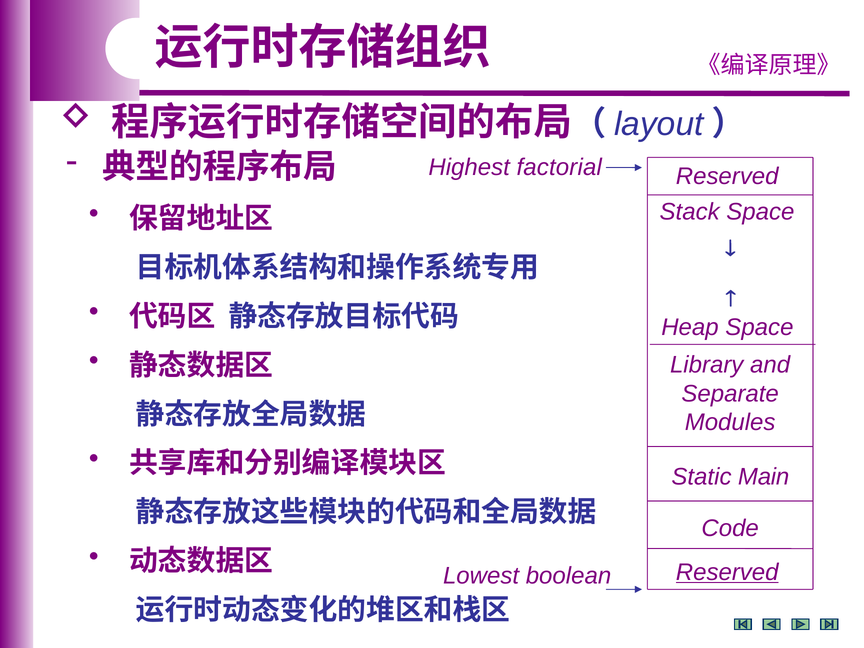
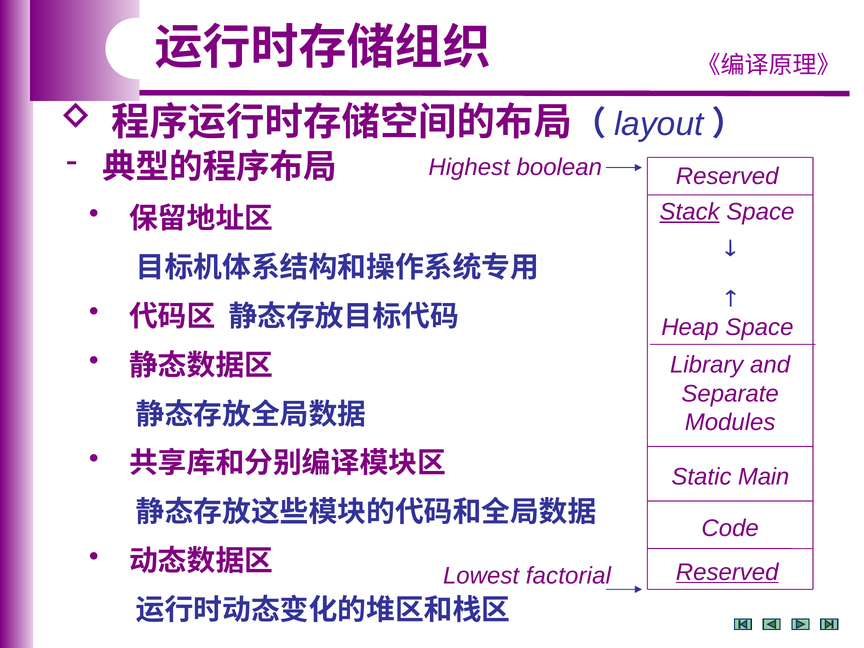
factorial: factorial -> boolean
Stack underline: none -> present
boolean: boolean -> factorial
